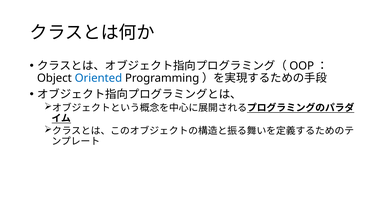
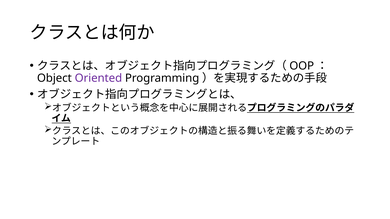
Oriented colour: blue -> purple
